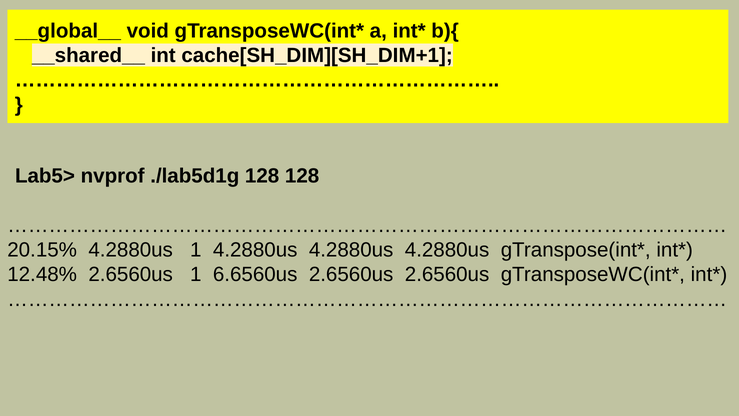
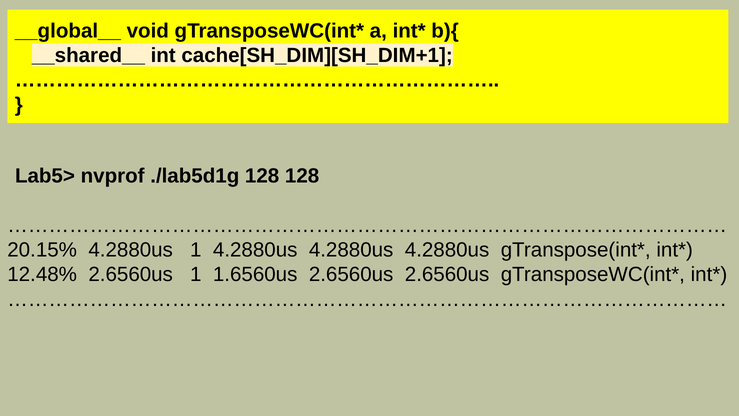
6.6560us: 6.6560us -> 1.6560us
